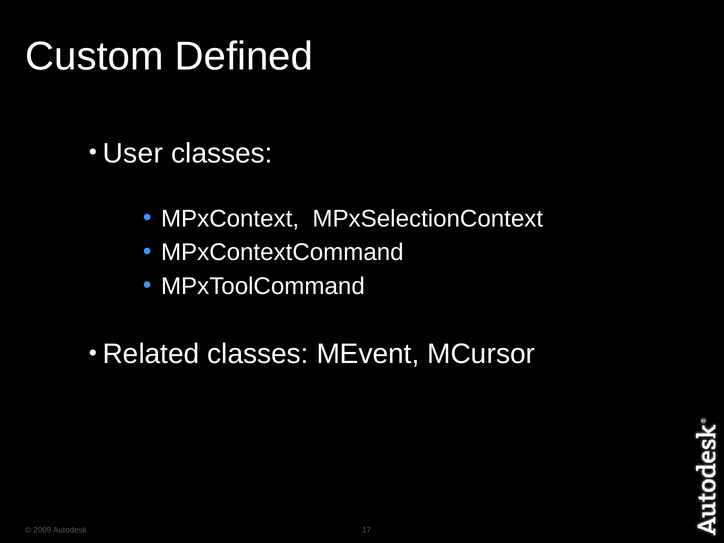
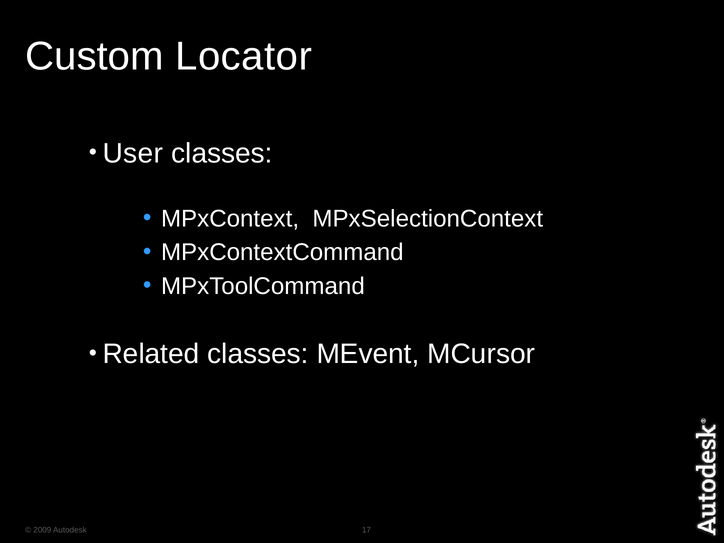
Defined: Defined -> Locator
